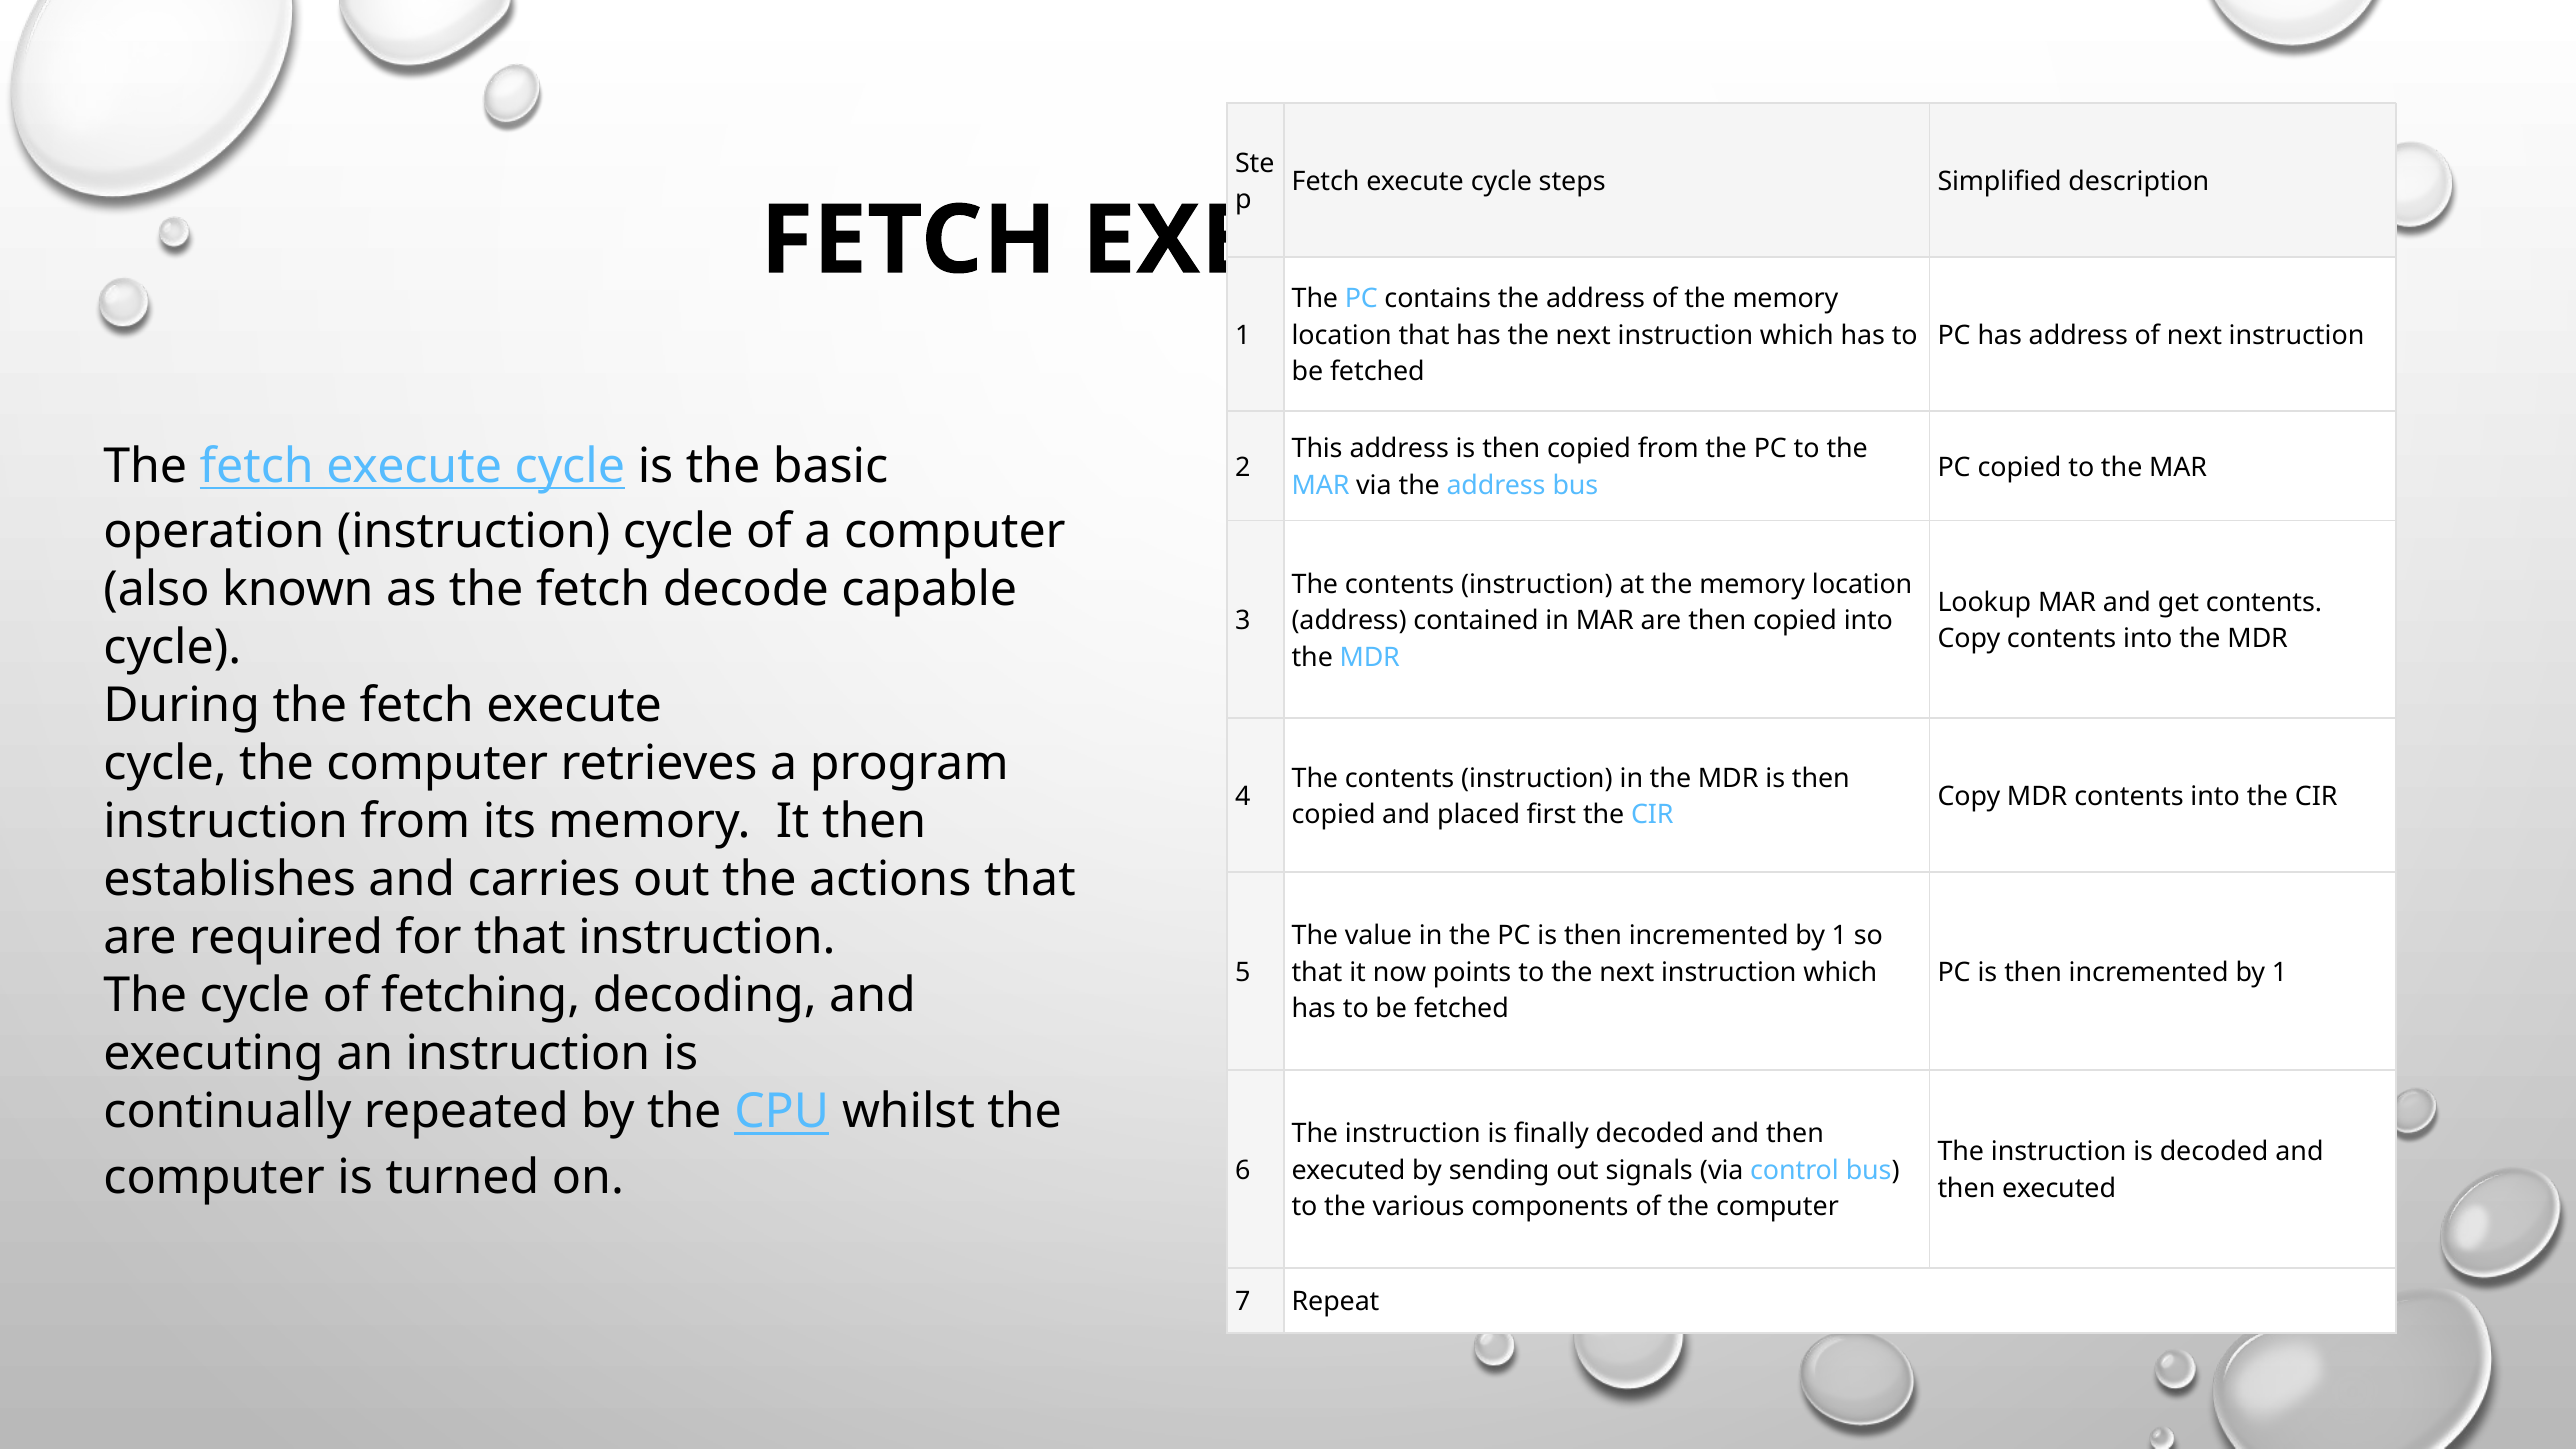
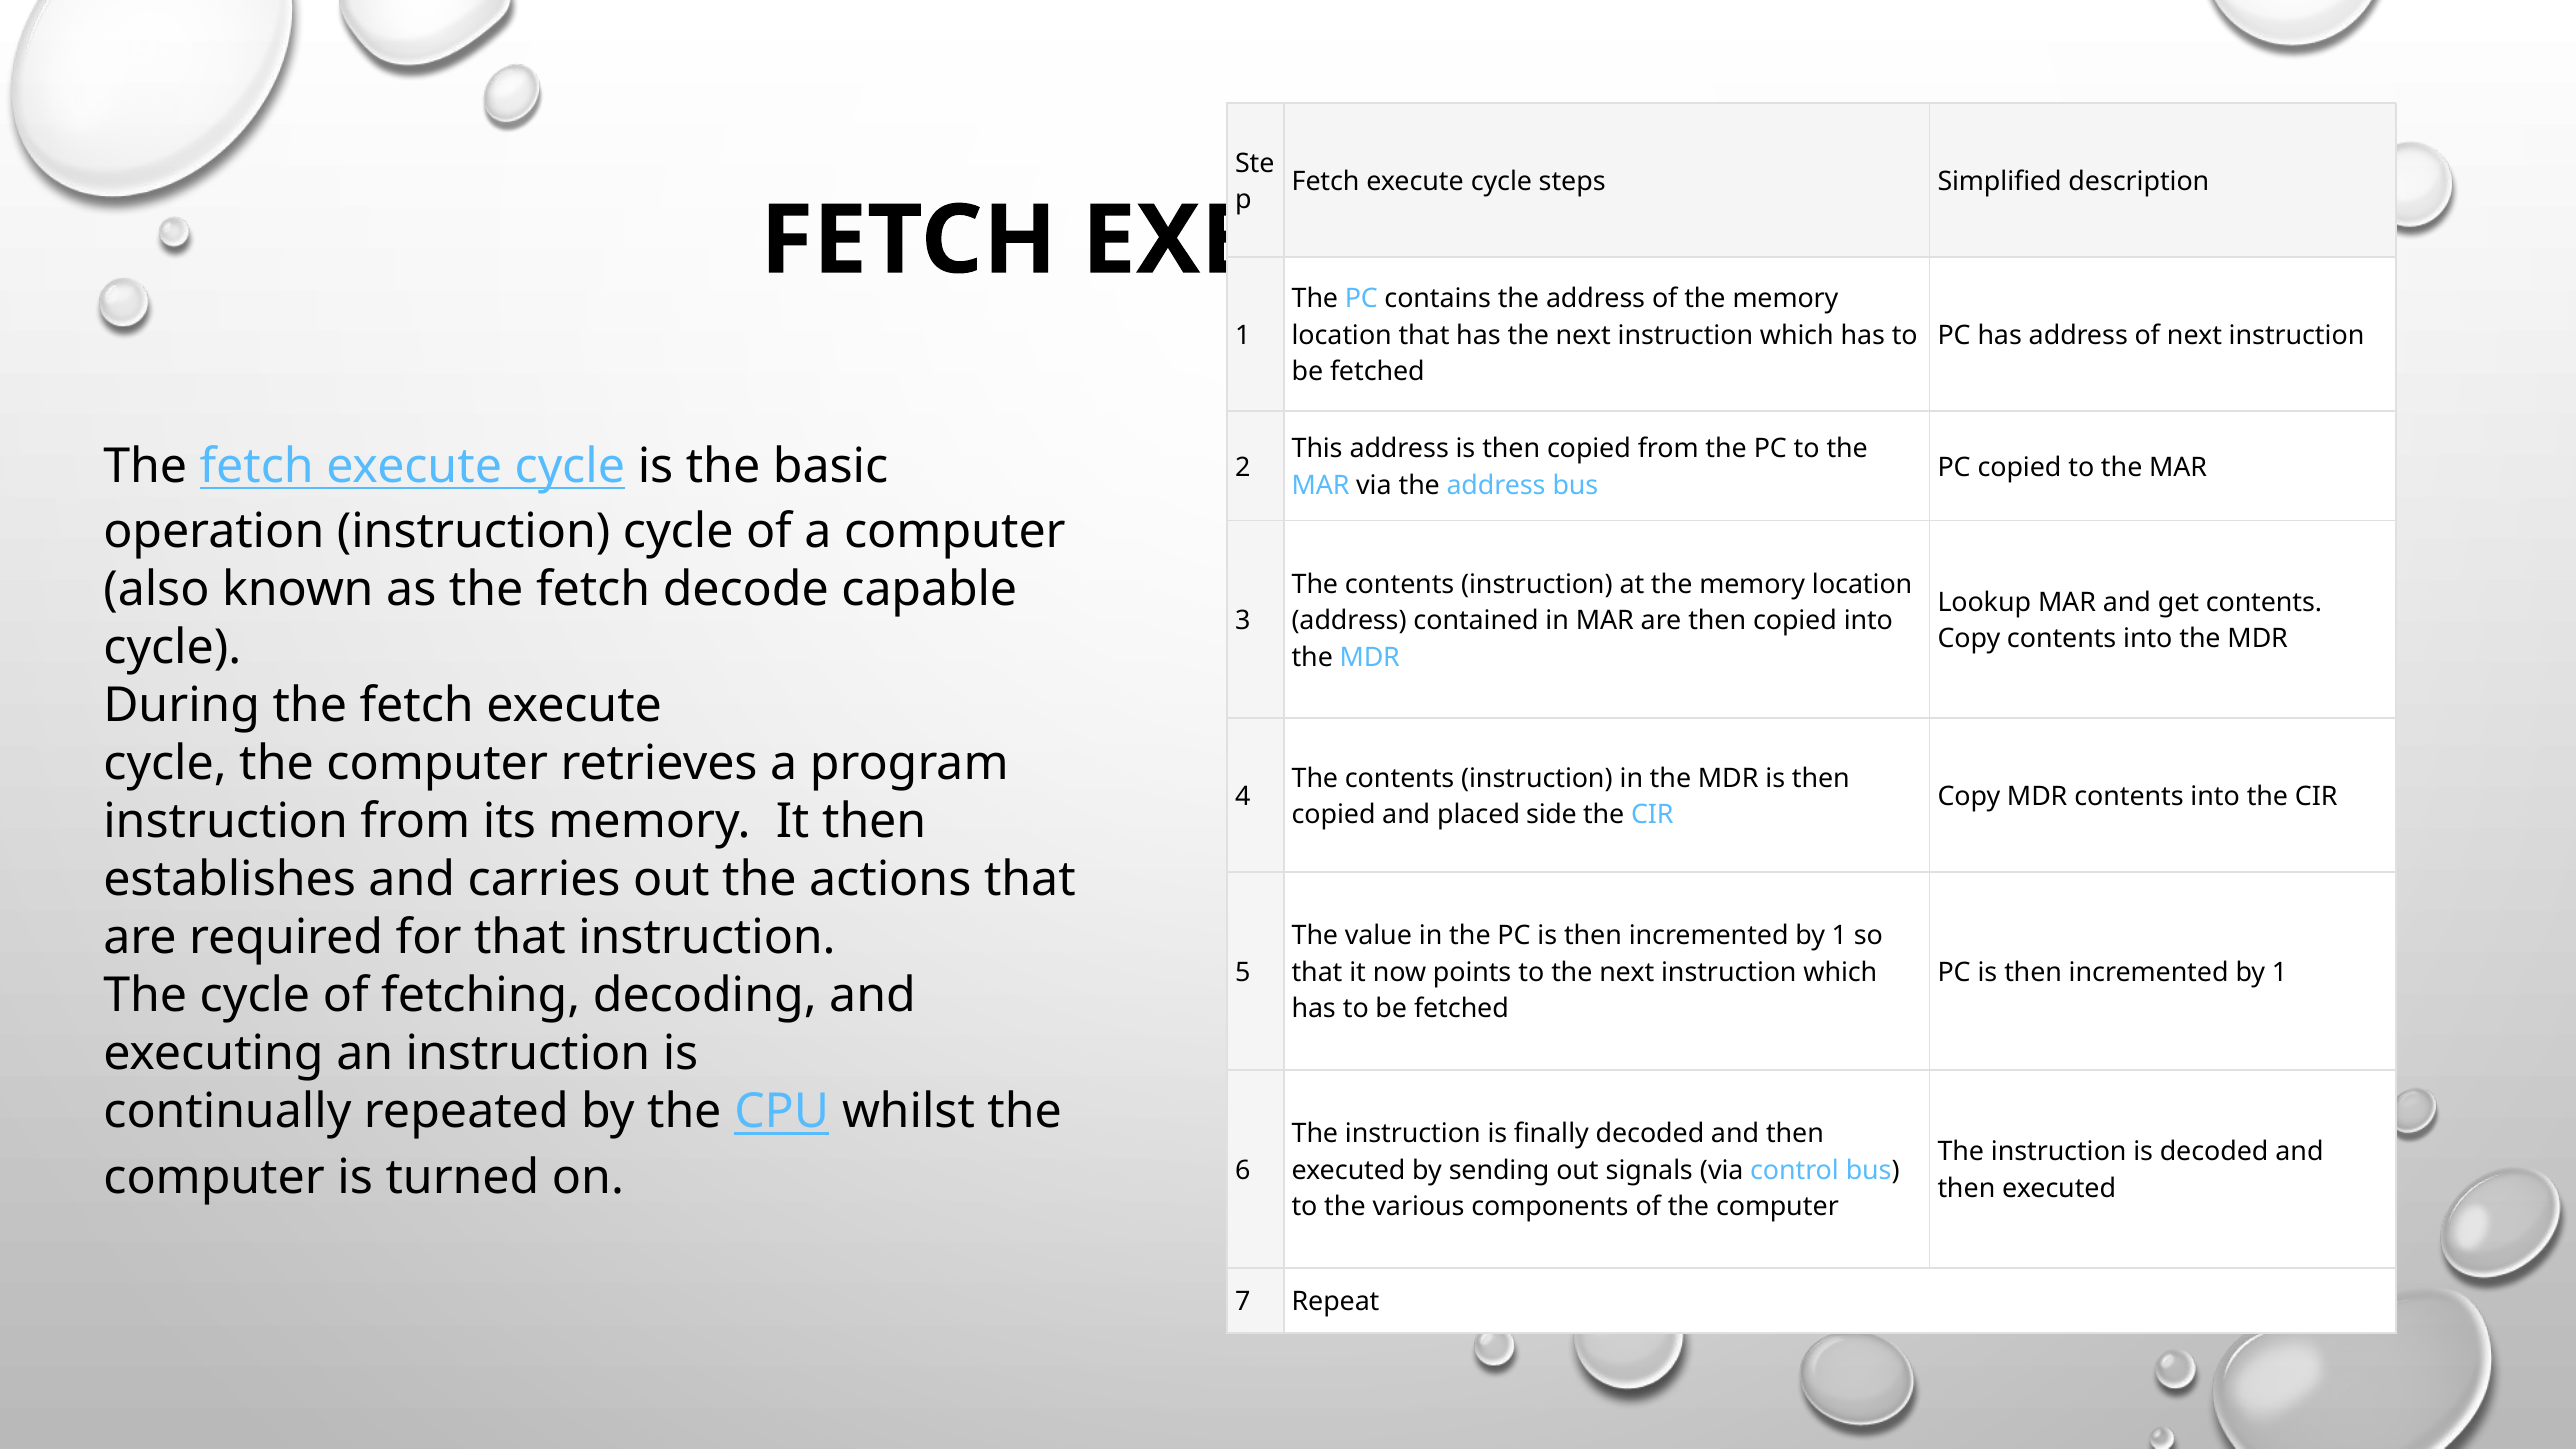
first: first -> side
